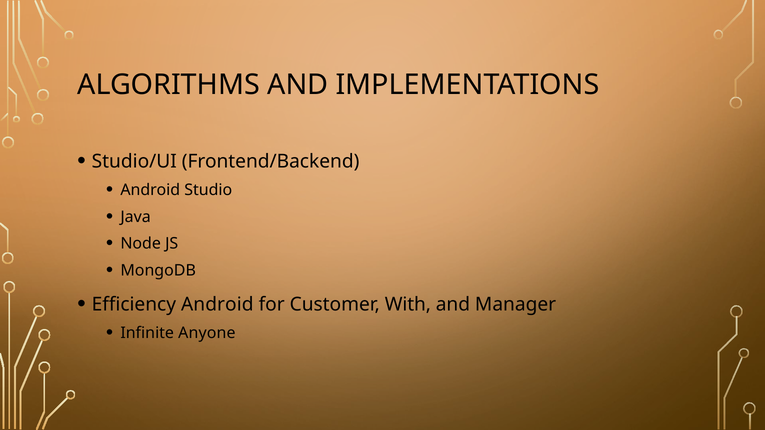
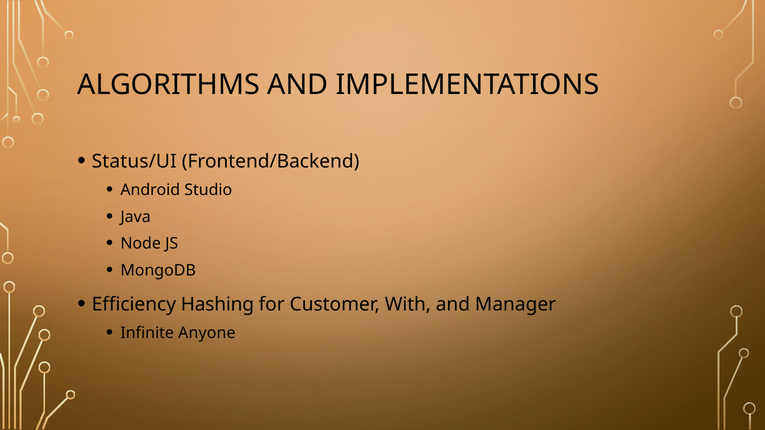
Studio/UI: Studio/UI -> Status/UI
Efficiency Android: Android -> Hashing
